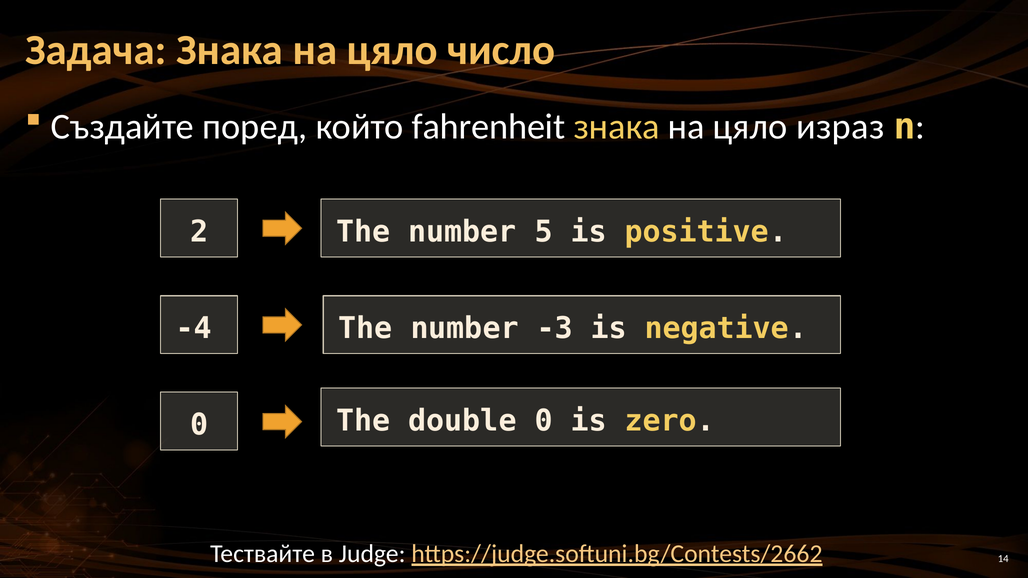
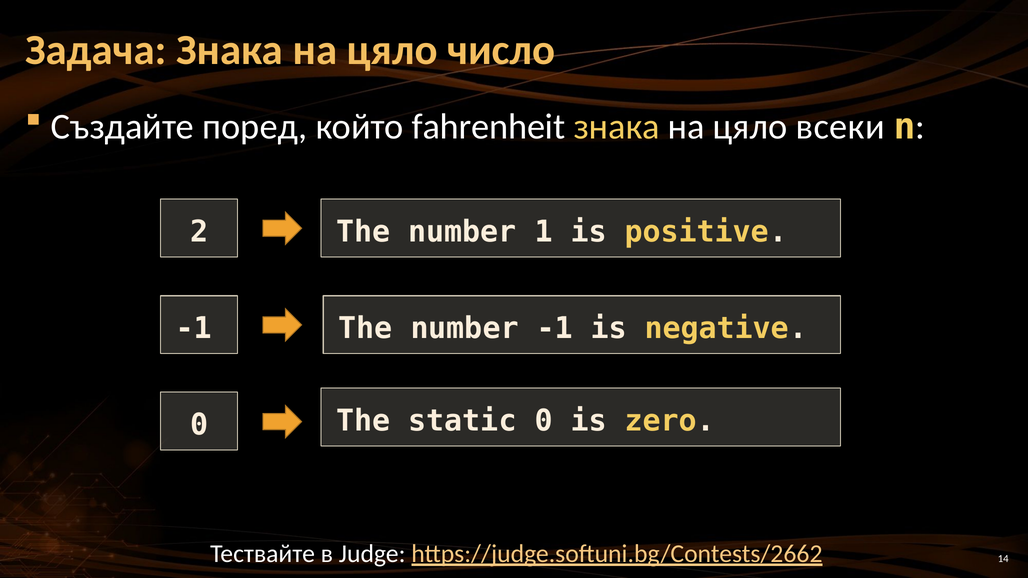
израз: израз -> всеки
5: 5 -> 1
-4 at (194, 329): -4 -> -1
number -3: -3 -> -1
double: double -> static
